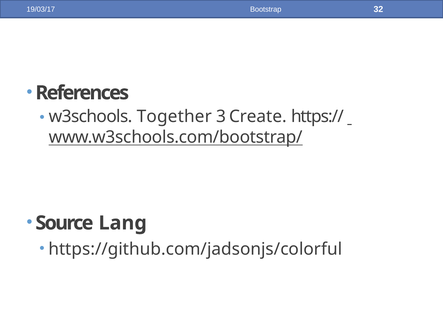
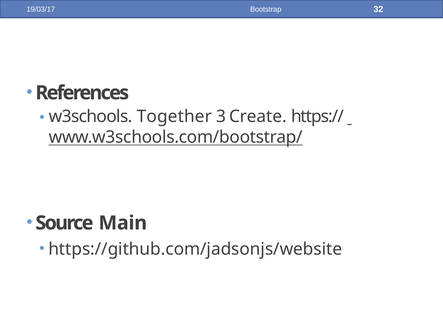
Lang: Lang -> Main
https://github.com/jadsonjs/colorful: https://github.com/jadsonjs/colorful -> https://github.com/jadsonjs/website
